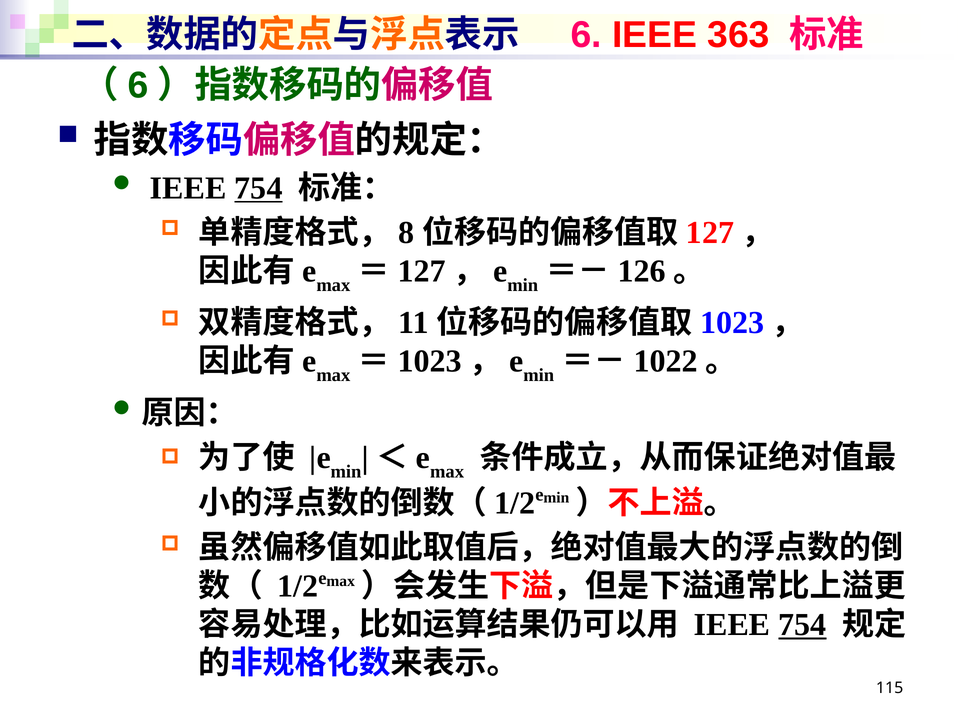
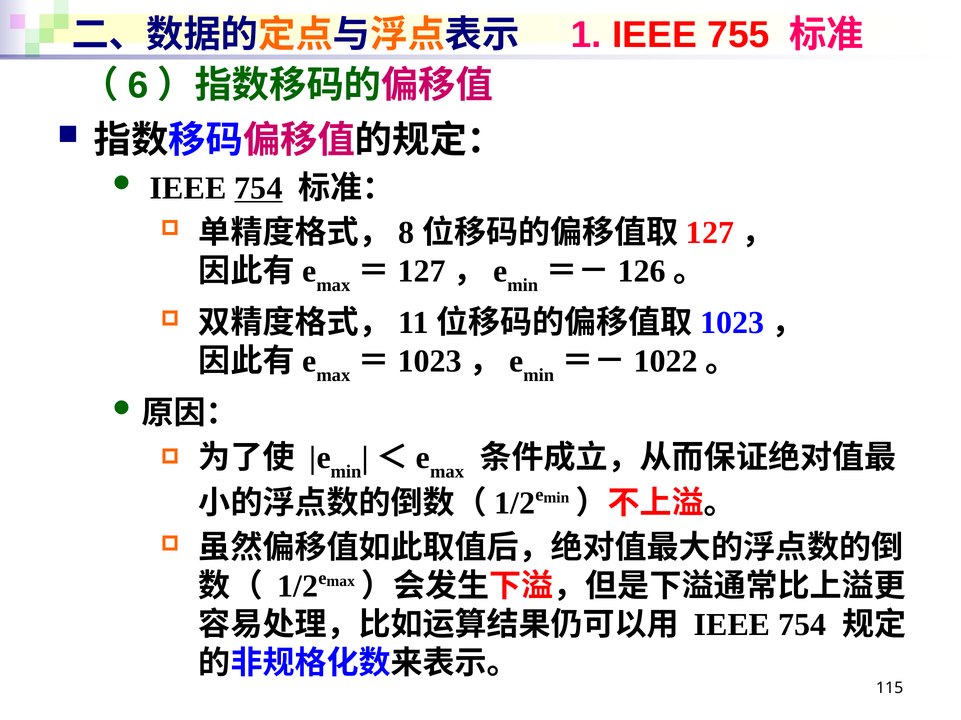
6 at (586, 35): 6 -> 1
363: 363 -> 755
754 at (802, 625) underline: present -> none
